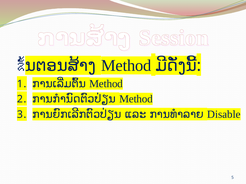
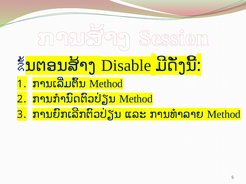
Method at (126, 66): Method -> Disable
Disable at (224, 115): Disable -> Method
